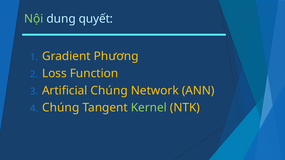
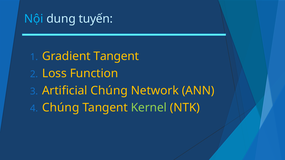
Nội colour: light green -> light blue
quyết: quyết -> tuyến
Gradient Phương: Phương -> Tangent
